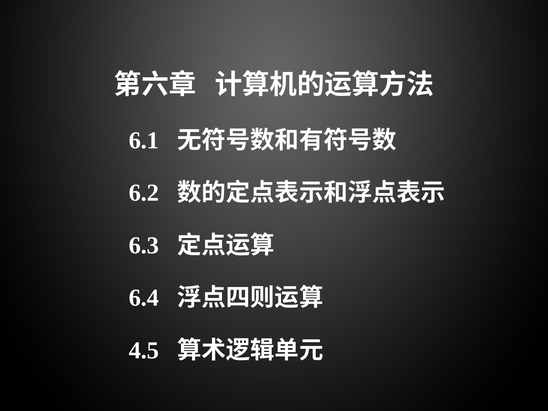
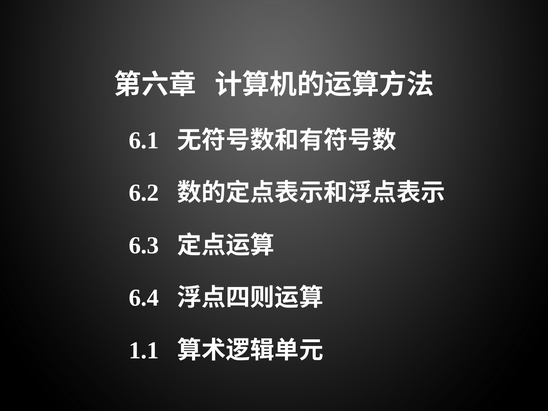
4.5: 4.5 -> 1.1
